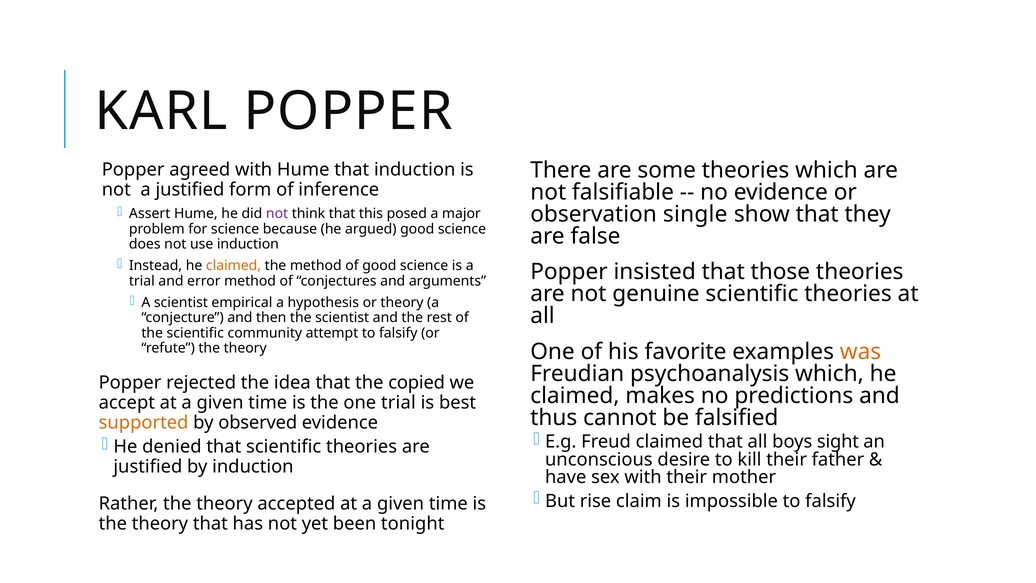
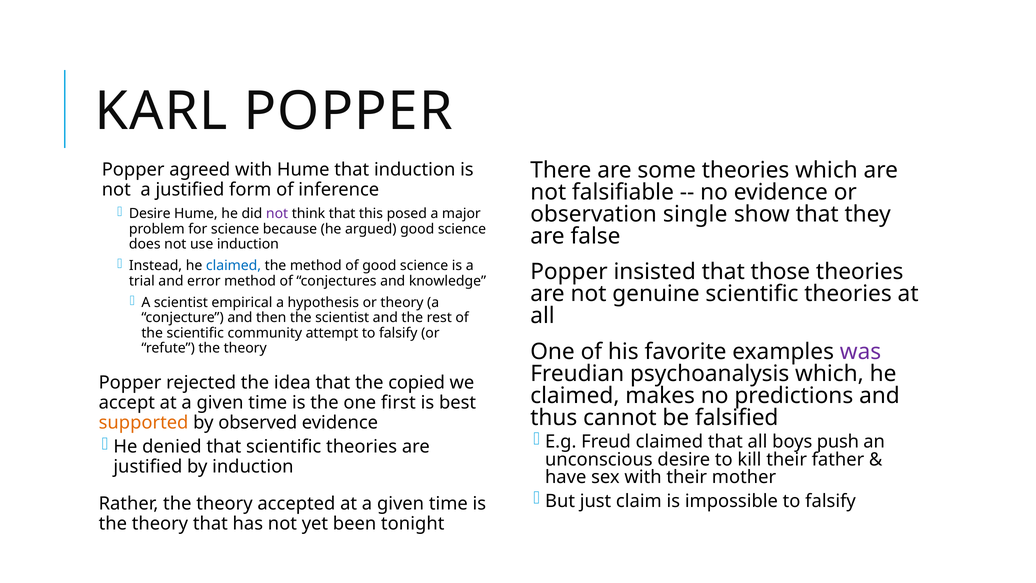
Assert at (150, 214): Assert -> Desire
claimed at (234, 266) colour: orange -> blue
arguments: arguments -> knowledge
was colour: orange -> purple
one trial: trial -> first
sight: sight -> push
rise: rise -> just
